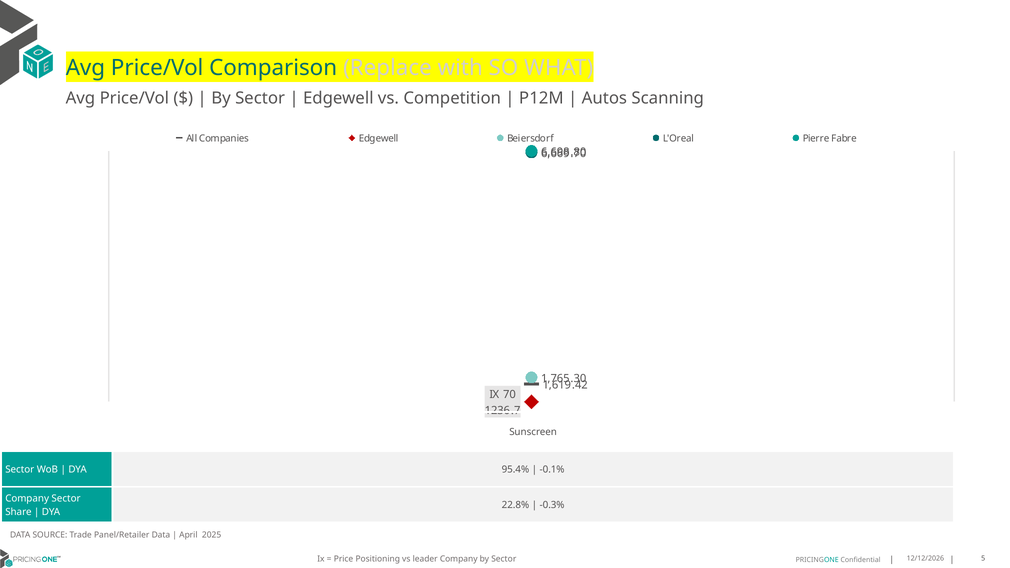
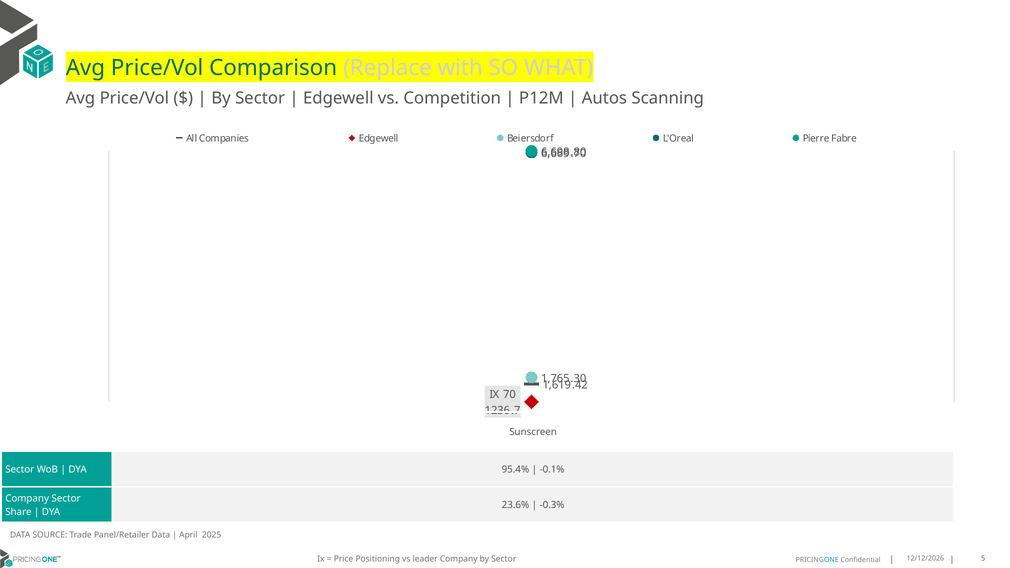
22.8%: 22.8% -> 23.6%
